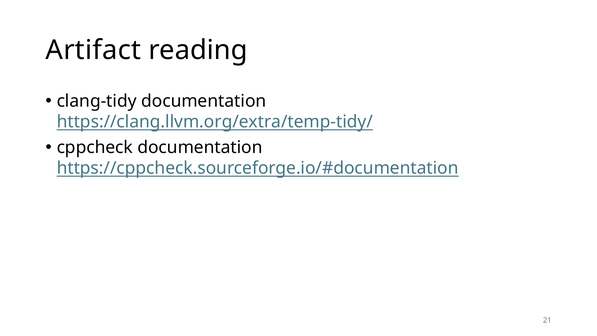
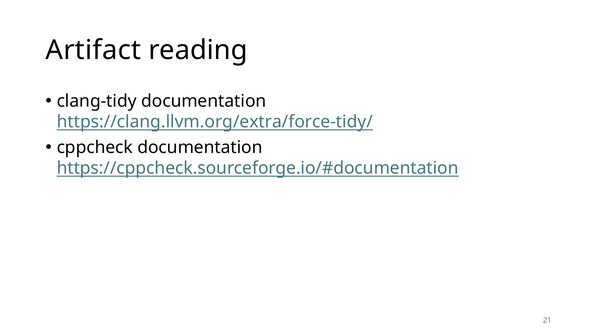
https://clang.llvm.org/extra/temp-tidy/: https://clang.llvm.org/extra/temp-tidy/ -> https://clang.llvm.org/extra/force-tidy/
